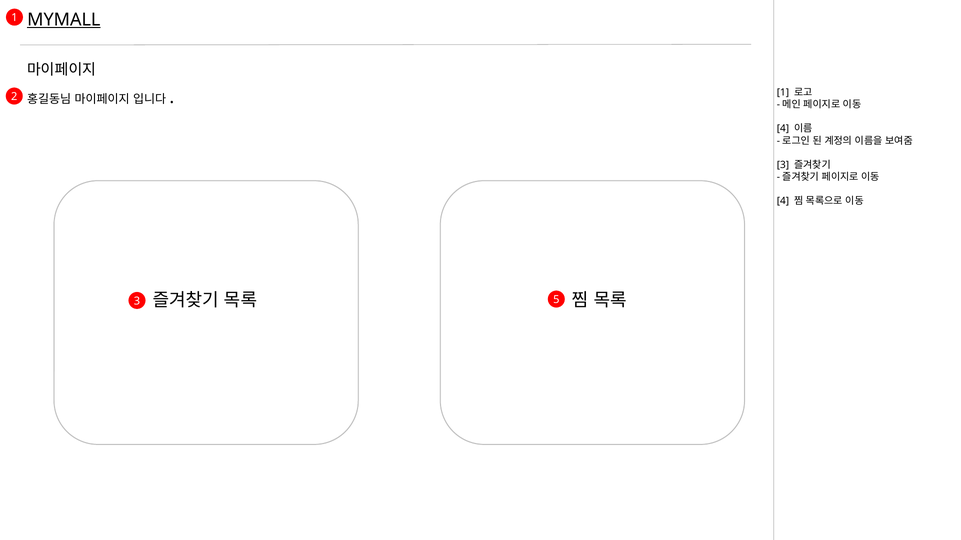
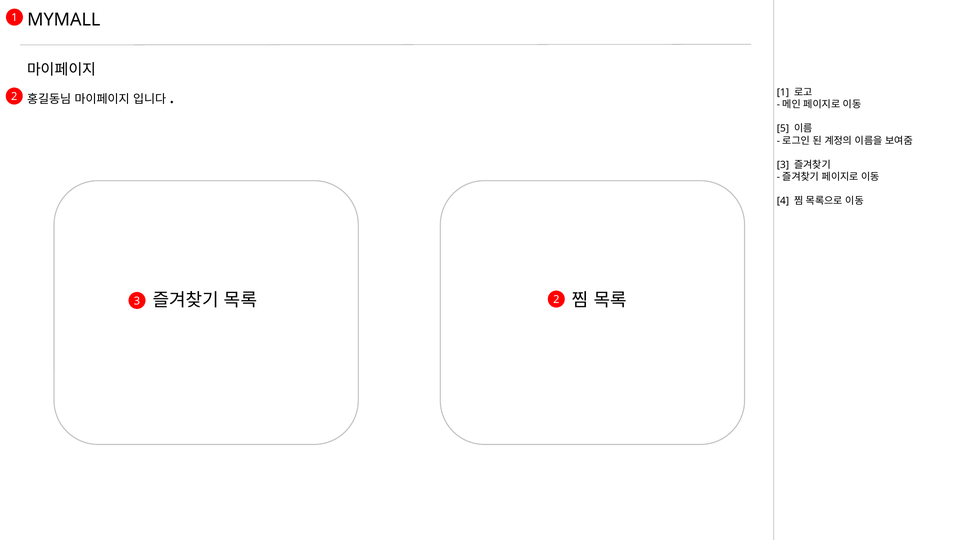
MYMALL underline: present -> none
4 at (783, 129): 4 -> 5
3 5: 5 -> 2
